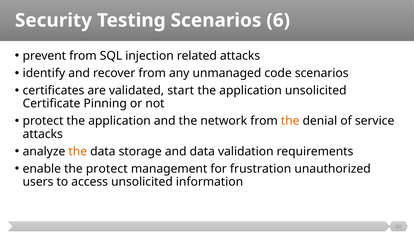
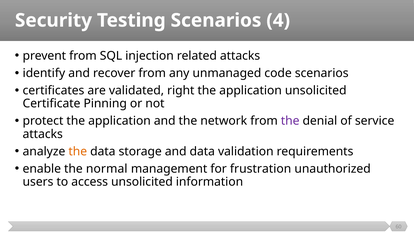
6: 6 -> 4
start: start -> right
the at (290, 121) colour: orange -> purple
the protect: protect -> normal
